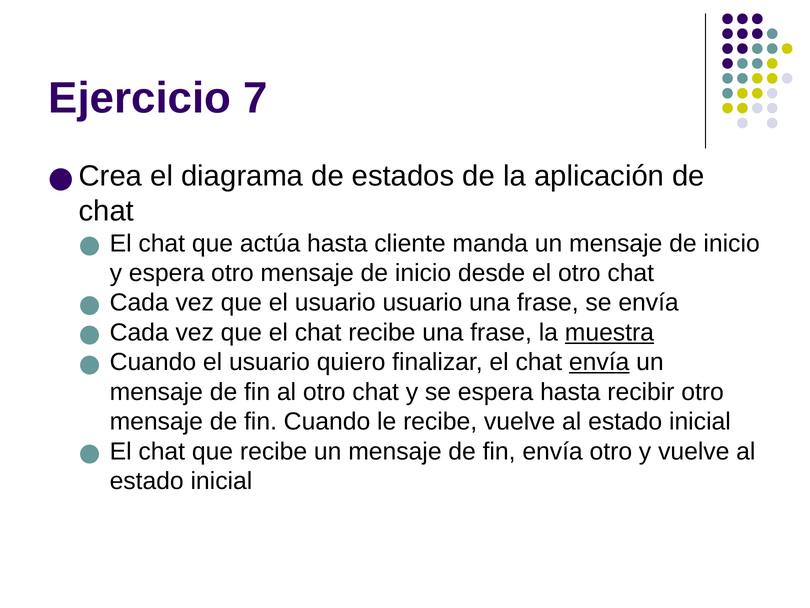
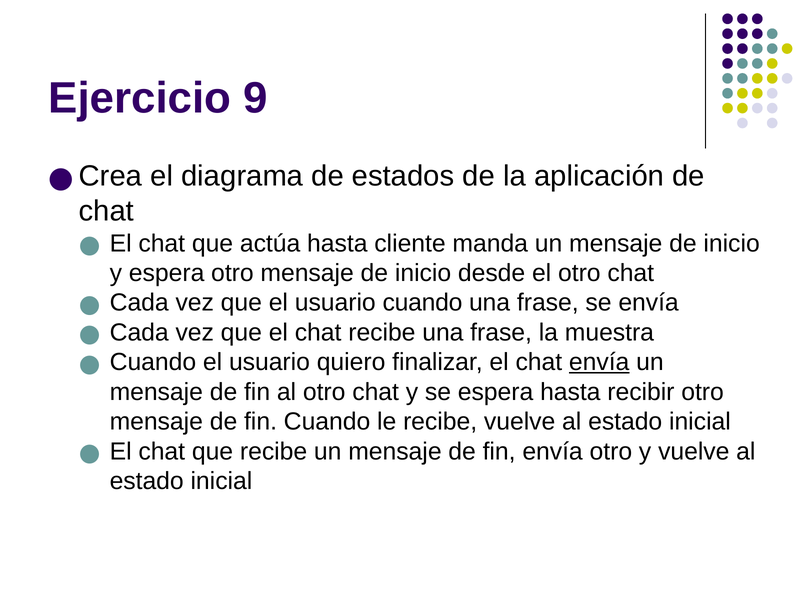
7: 7 -> 9
usuario usuario: usuario -> cuando
muestra underline: present -> none
